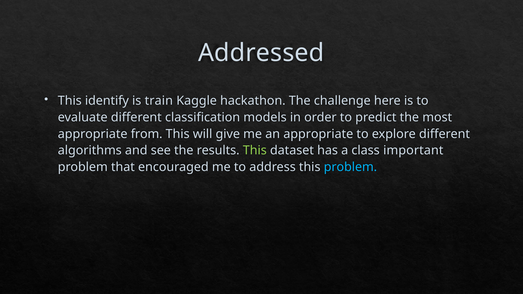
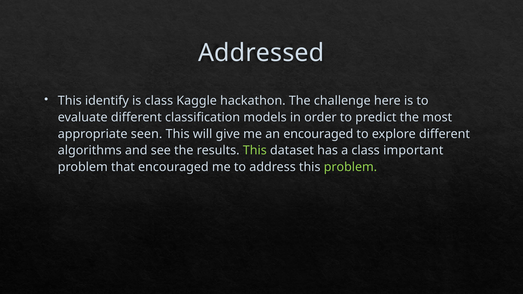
is train: train -> class
from: from -> seen
an appropriate: appropriate -> encouraged
problem at (350, 167) colour: light blue -> light green
